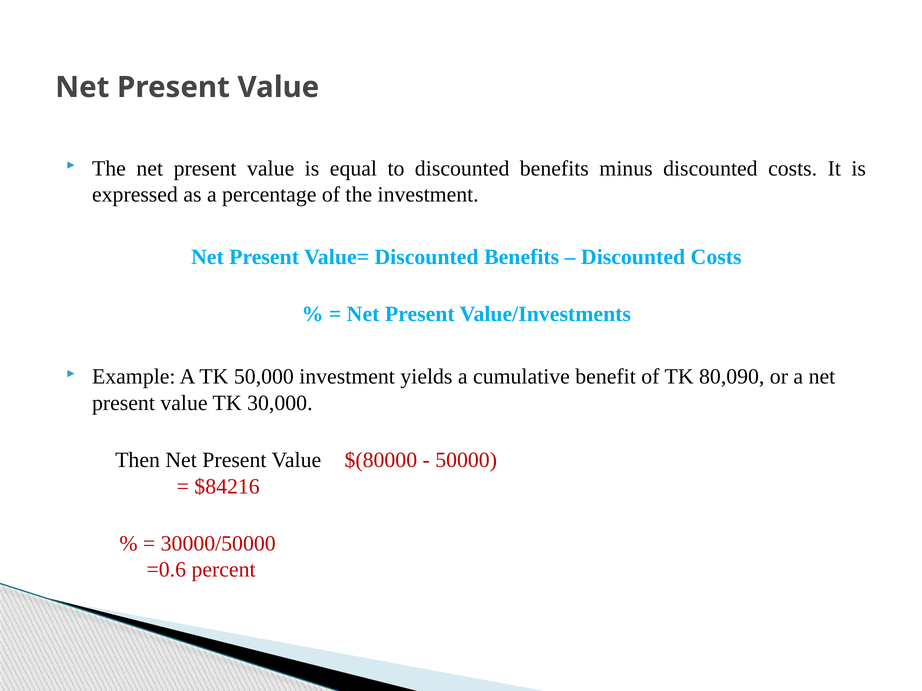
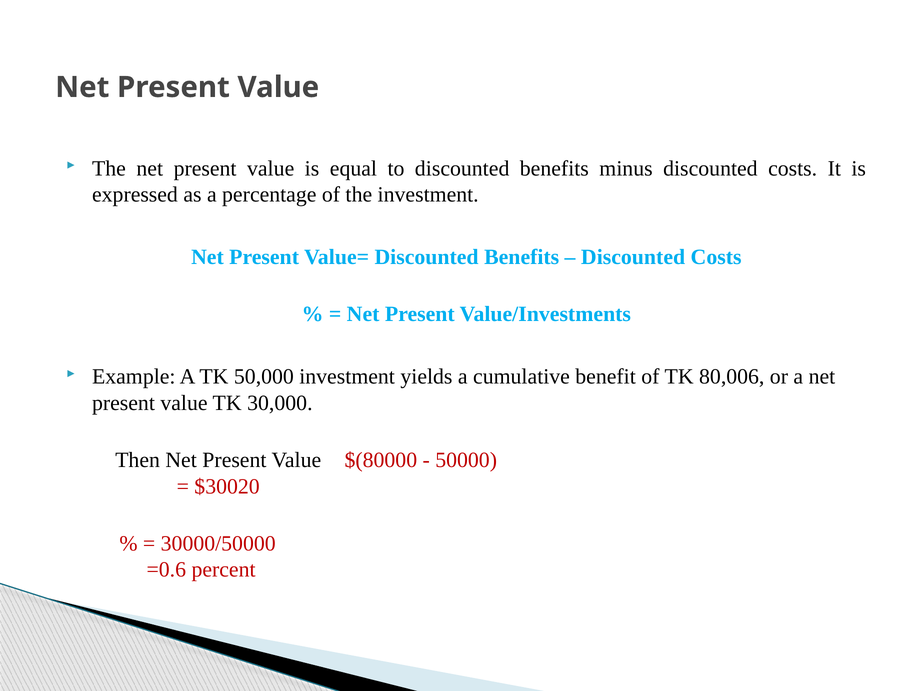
80,090: 80,090 -> 80,006
$84216: $84216 -> $30020
